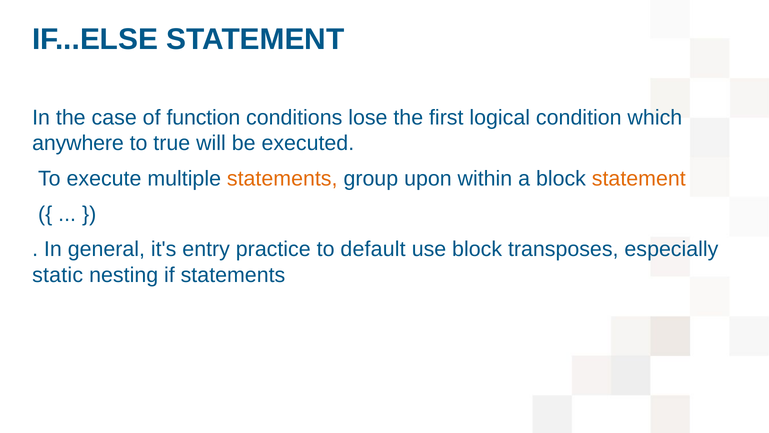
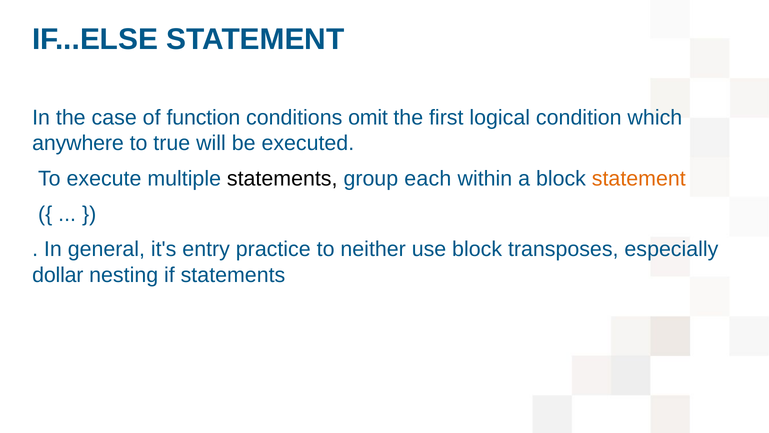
lose: lose -> omit
statements at (282, 179) colour: orange -> black
upon: upon -> each
default: default -> neither
static: static -> dollar
